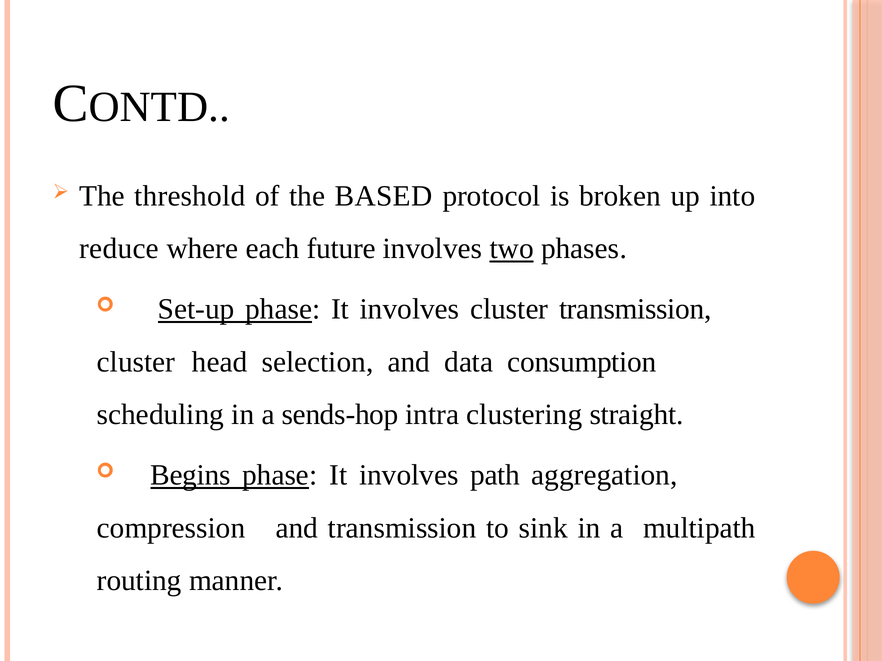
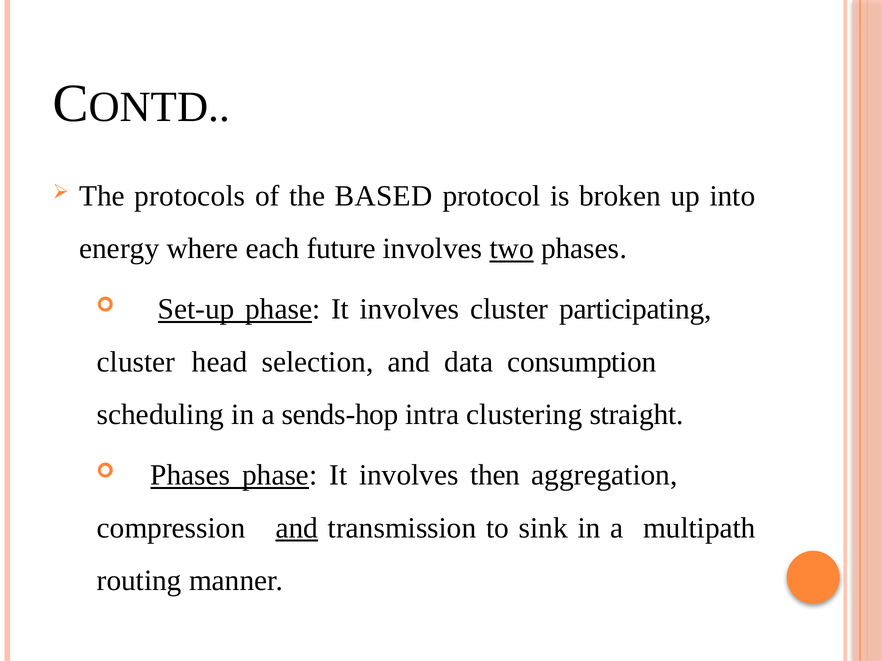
threshold: threshold -> protocols
reduce: reduce -> energy
cluster transmission: transmission -> participating
Begins at (190, 475): Begins -> Phases
path: path -> then
and at (297, 528) underline: none -> present
